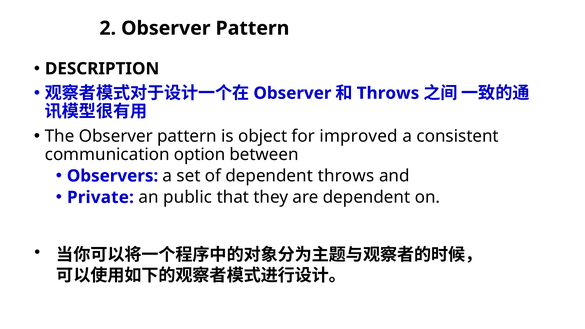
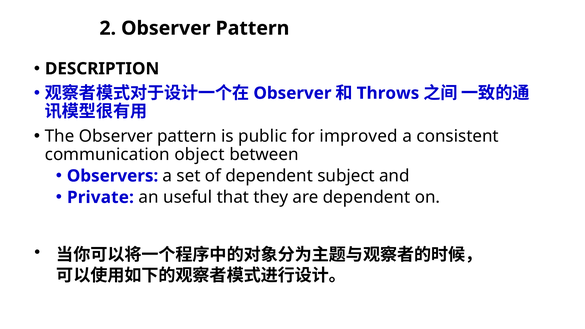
object: object -> public
option: option -> object
dependent throws: throws -> subject
public: public -> useful
